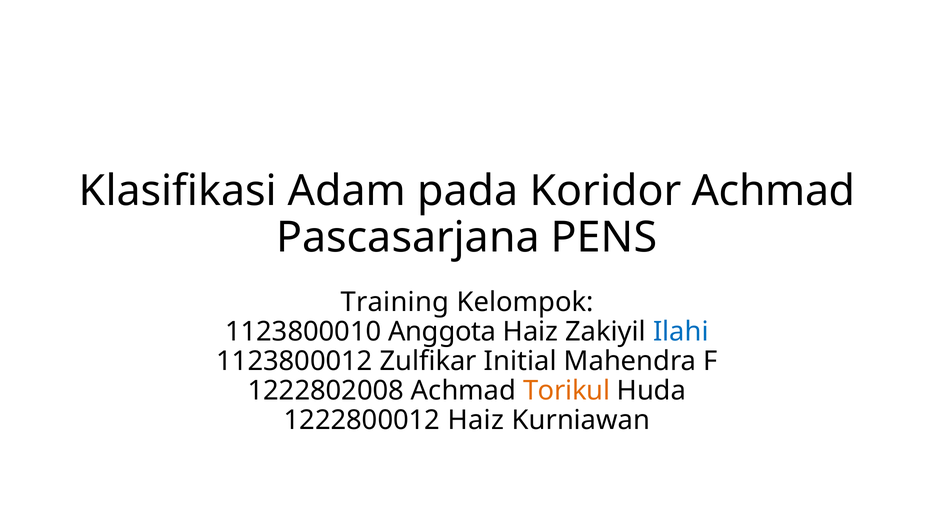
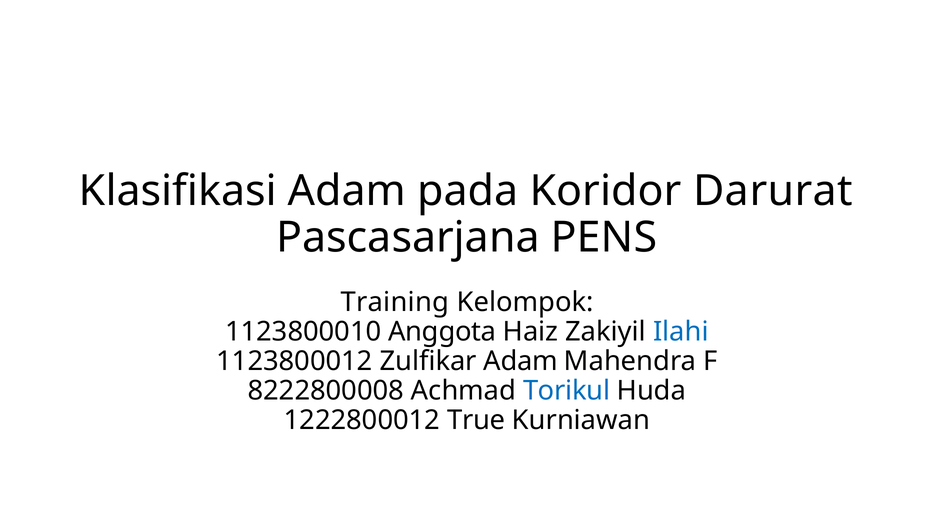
Koridor Achmad: Achmad -> Darurat
Zulfikar Initial: Initial -> Adam
1222802008: 1222802008 -> 8222800008
Torikul colour: orange -> blue
1222800012 Haiz: Haiz -> True
